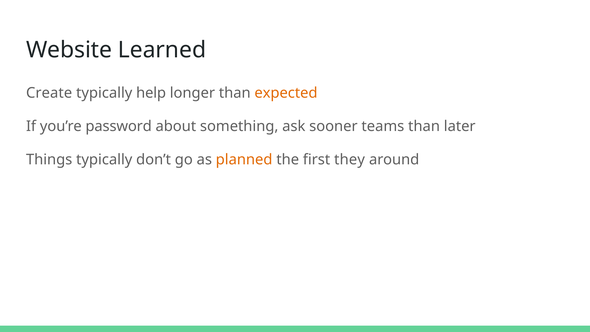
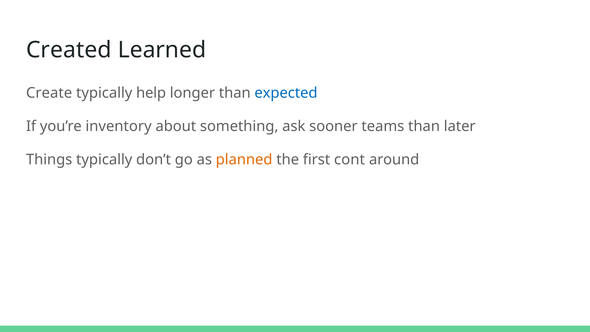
Website: Website -> Created
expected colour: orange -> blue
password: password -> inventory
they: they -> cont
